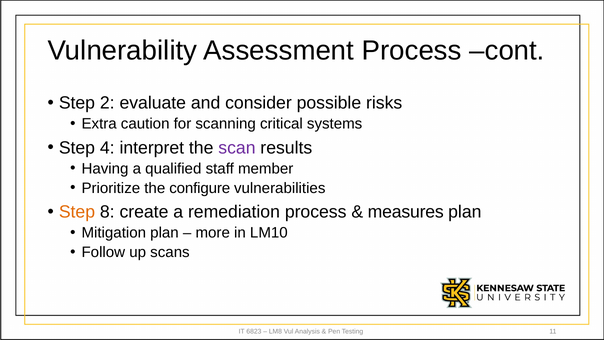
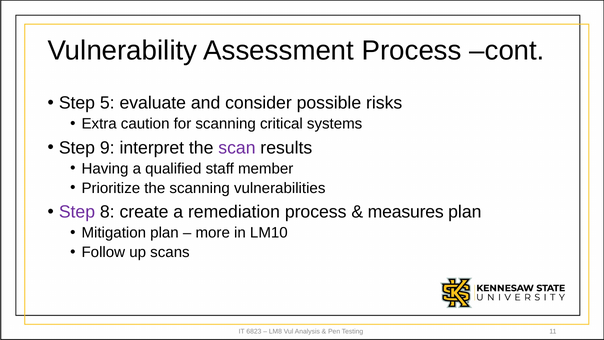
2: 2 -> 5
4: 4 -> 9
the configure: configure -> scanning
Step at (77, 212) colour: orange -> purple
